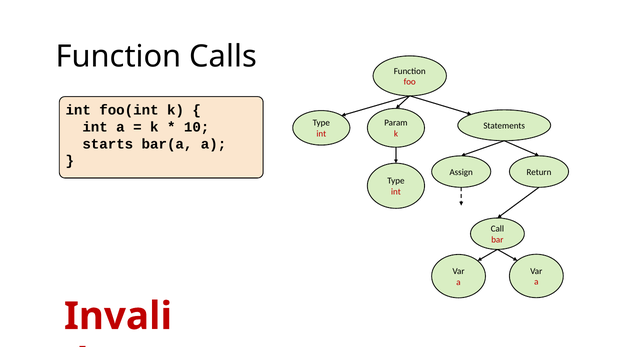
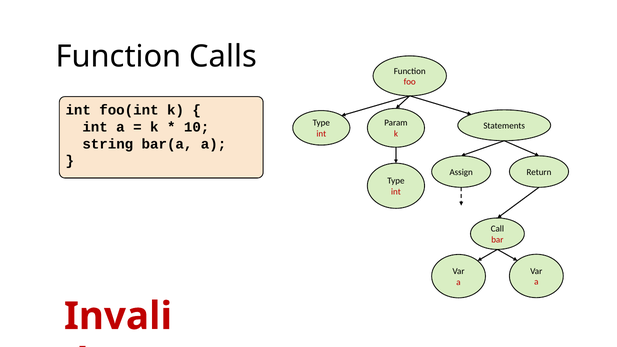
starts: starts -> string
